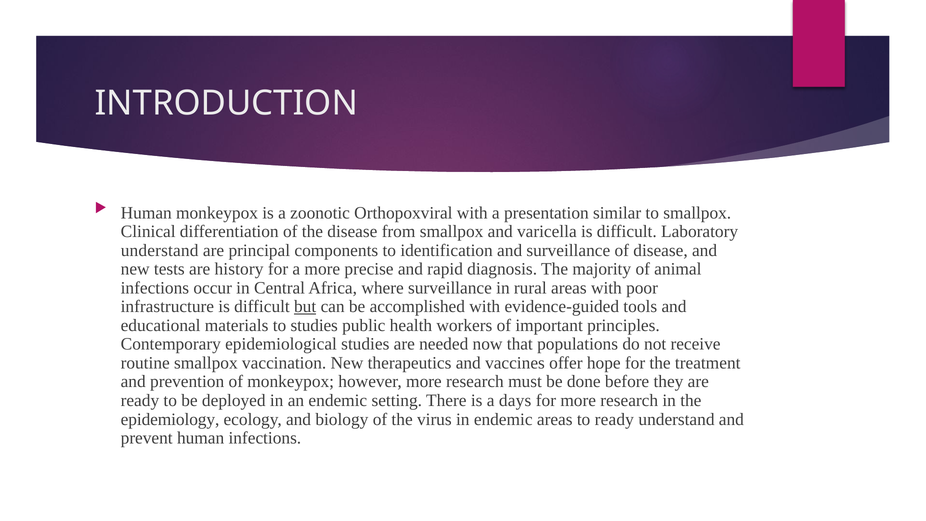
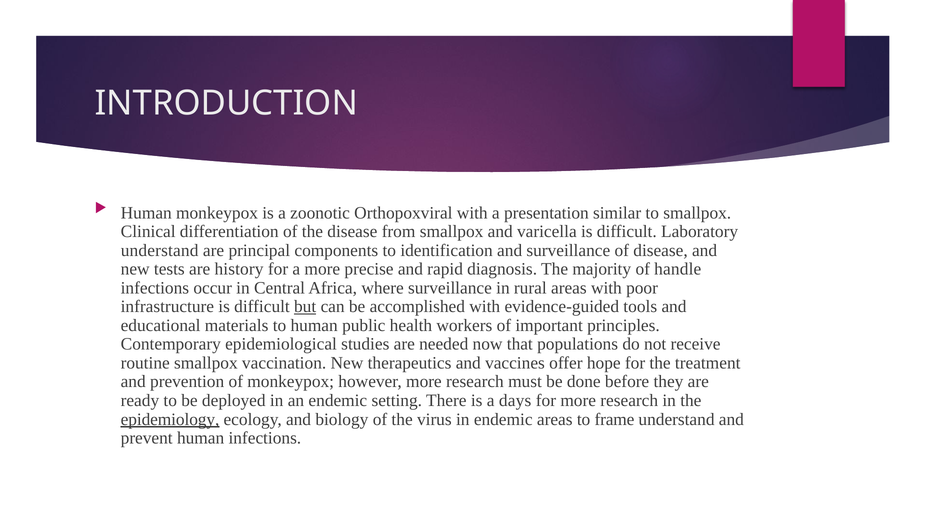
animal: animal -> handle
to studies: studies -> human
epidemiology underline: none -> present
to ready: ready -> frame
